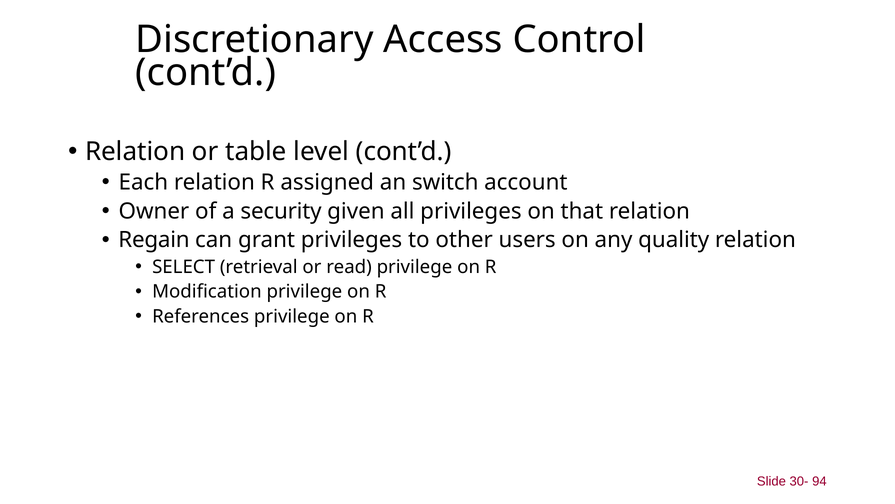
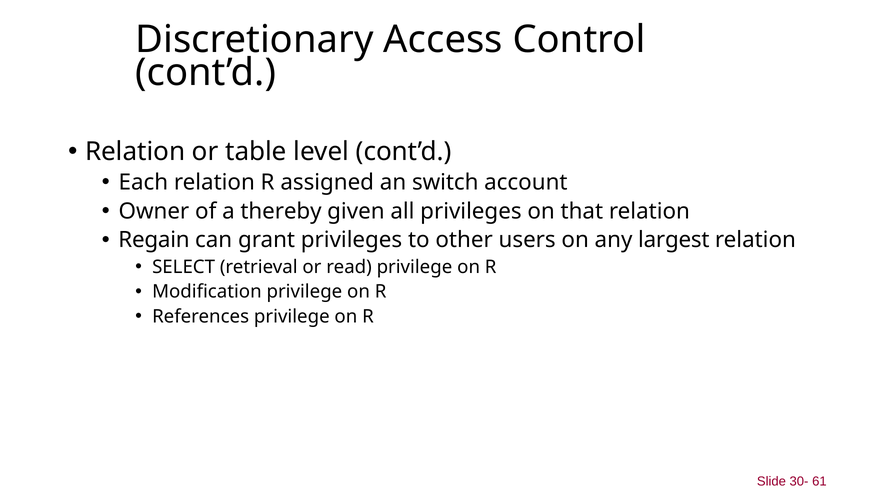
security: security -> thereby
quality: quality -> largest
94: 94 -> 61
